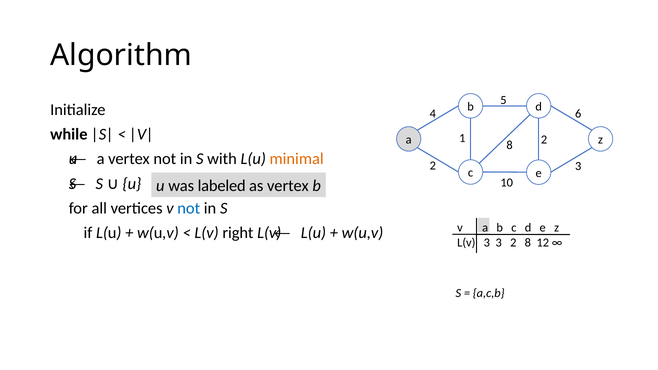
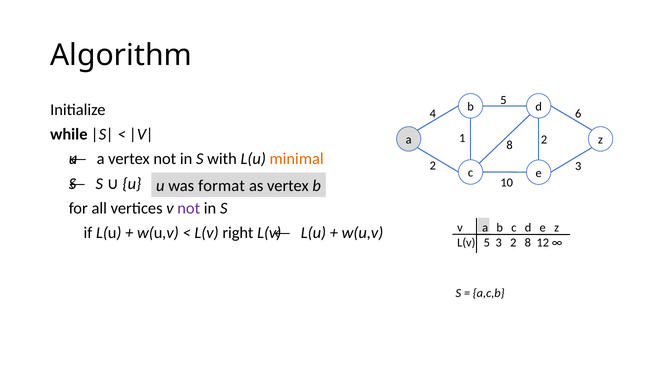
labeled: labeled -> format
not at (189, 208) colour: blue -> purple
L(v 3: 3 -> 5
